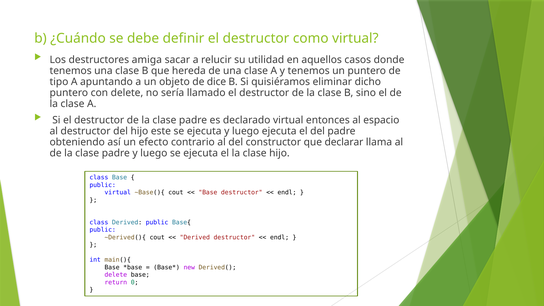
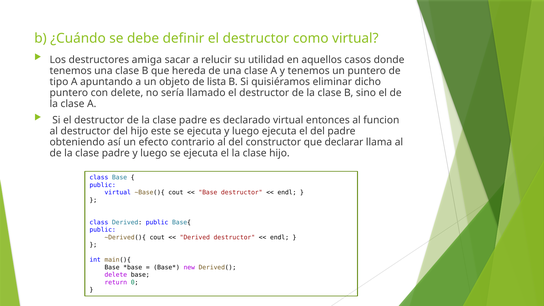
dice: dice -> lista
espacio: espacio -> funcion
